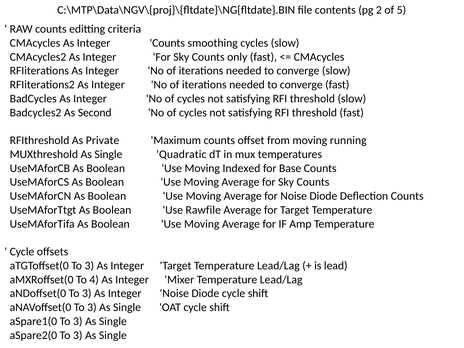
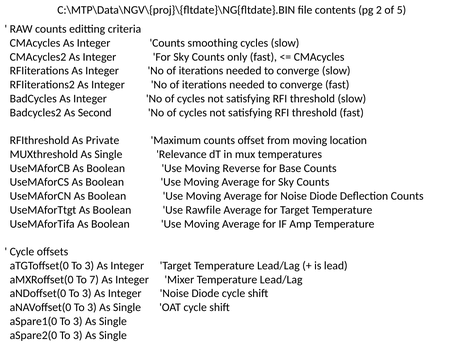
running: running -> location
Quadratic: Quadratic -> Relevance
Indexed: Indexed -> Reverse
4: 4 -> 7
